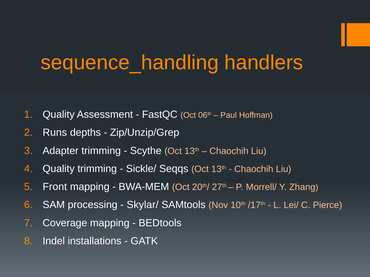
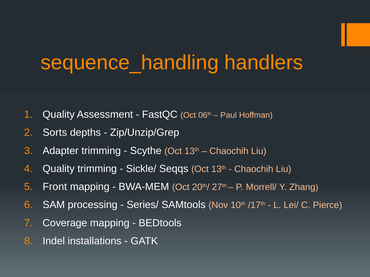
Runs: Runs -> Sorts
Skylar/: Skylar/ -> Series/
